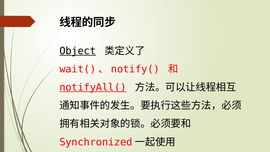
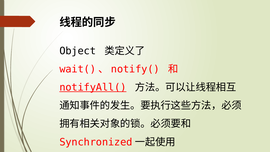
Object underline: present -> none
